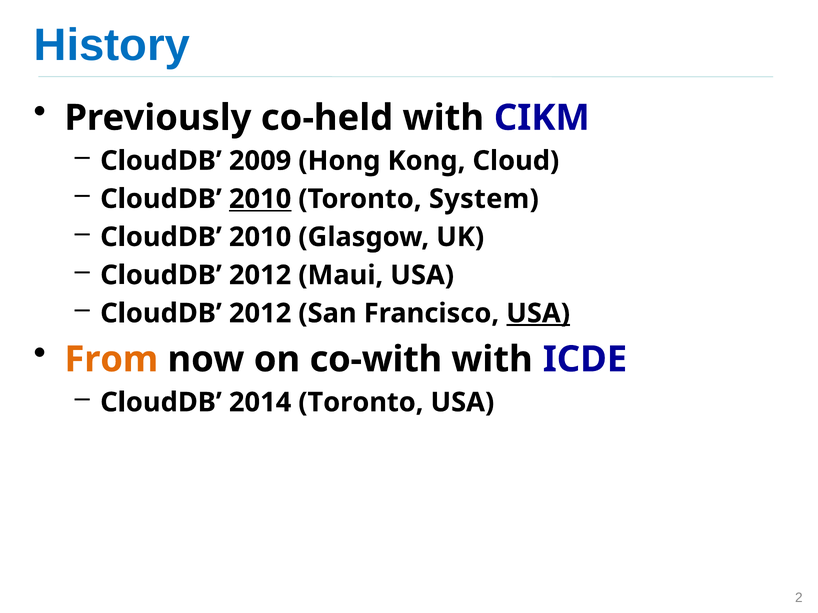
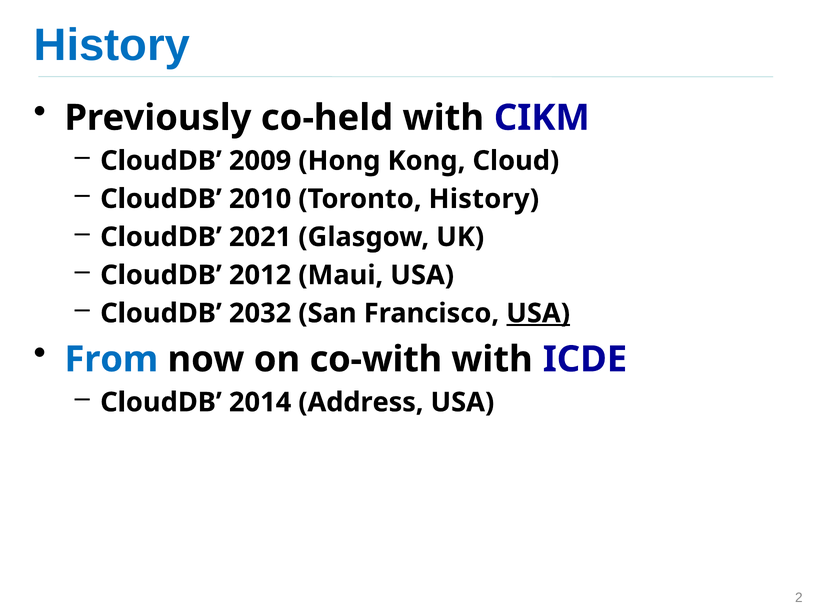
2010 at (260, 199) underline: present -> none
Toronto System: System -> History
2010 at (260, 237): 2010 -> 2021
2012 at (260, 314): 2012 -> 2032
From colour: orange -> blue
2014 Toronto: Toronto -> Address
